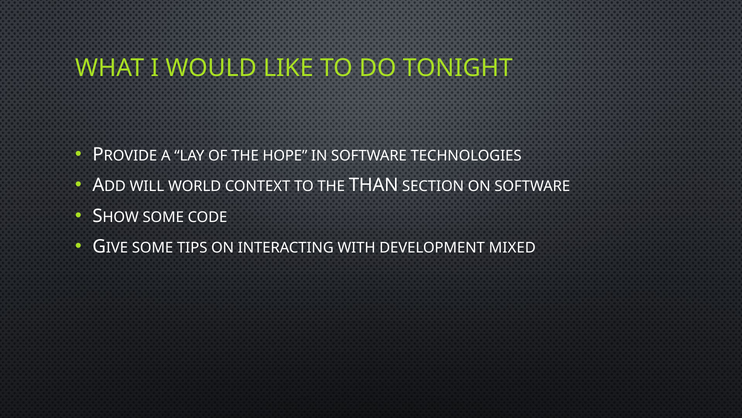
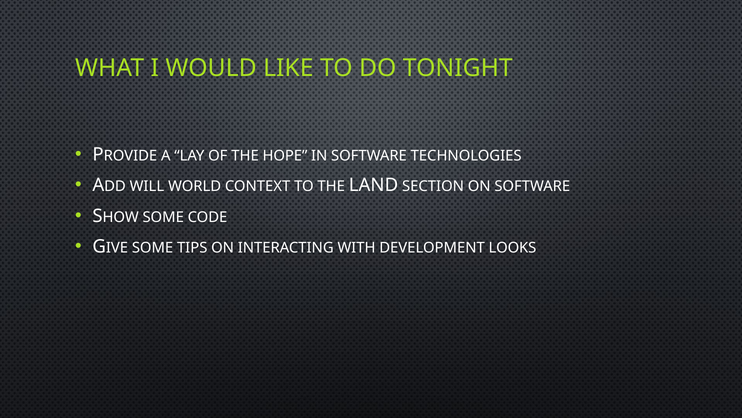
THAN: THAN -> LAND
MIXED: MIXED -> LOOKS
